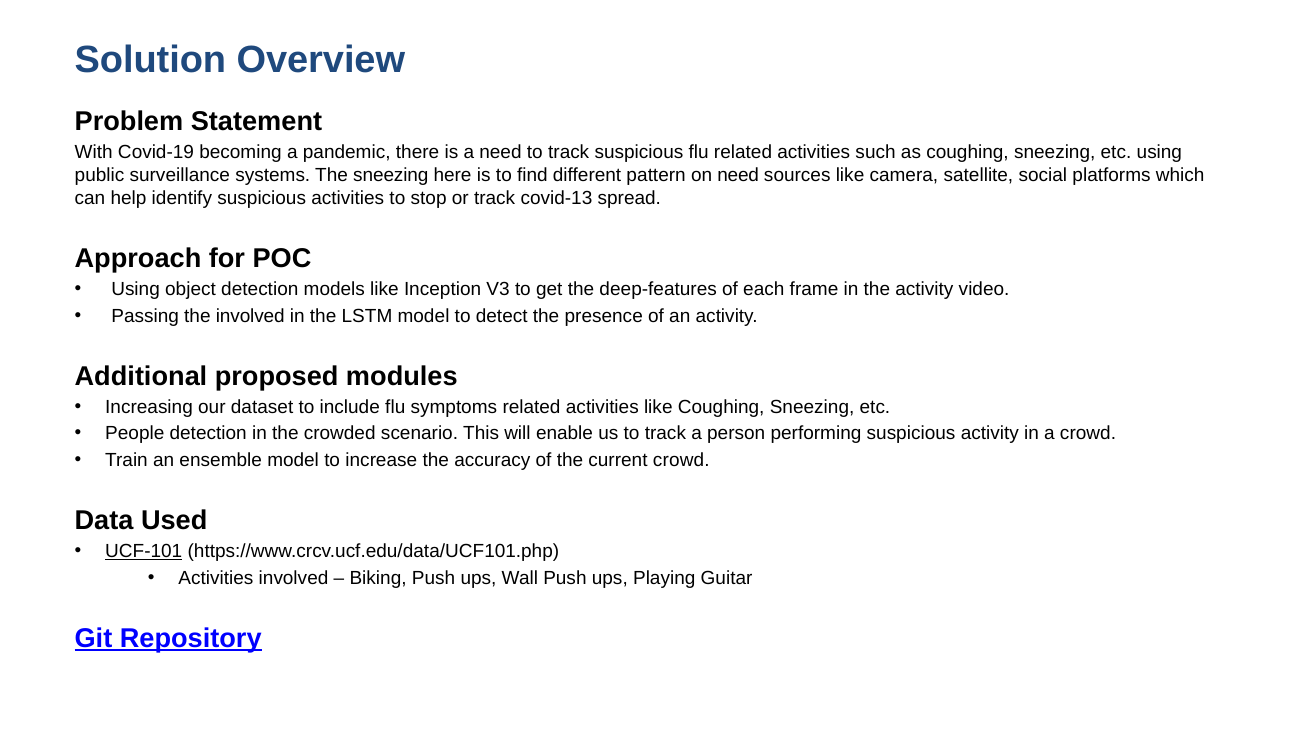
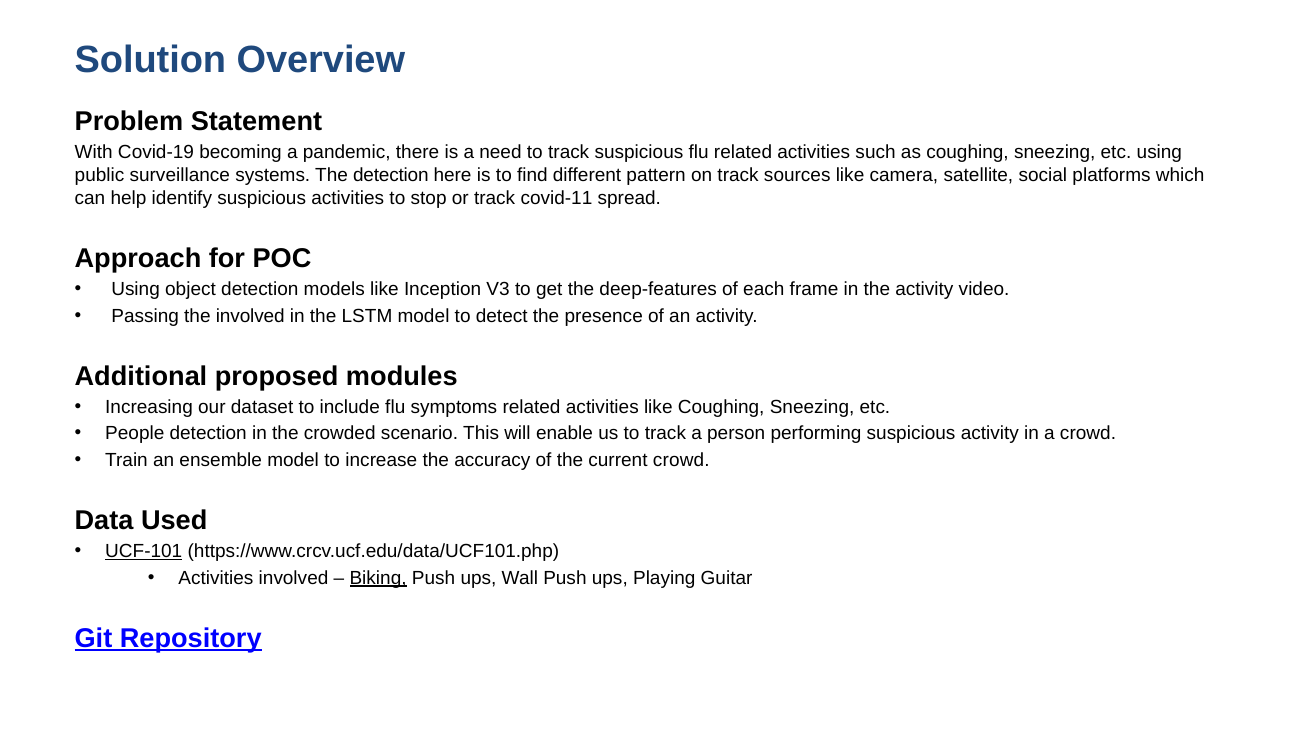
The sneezing: sneezing -> detection
on need: need -> track
covid-13: covid-13 -> covid-11
Biking underline: none -> present
